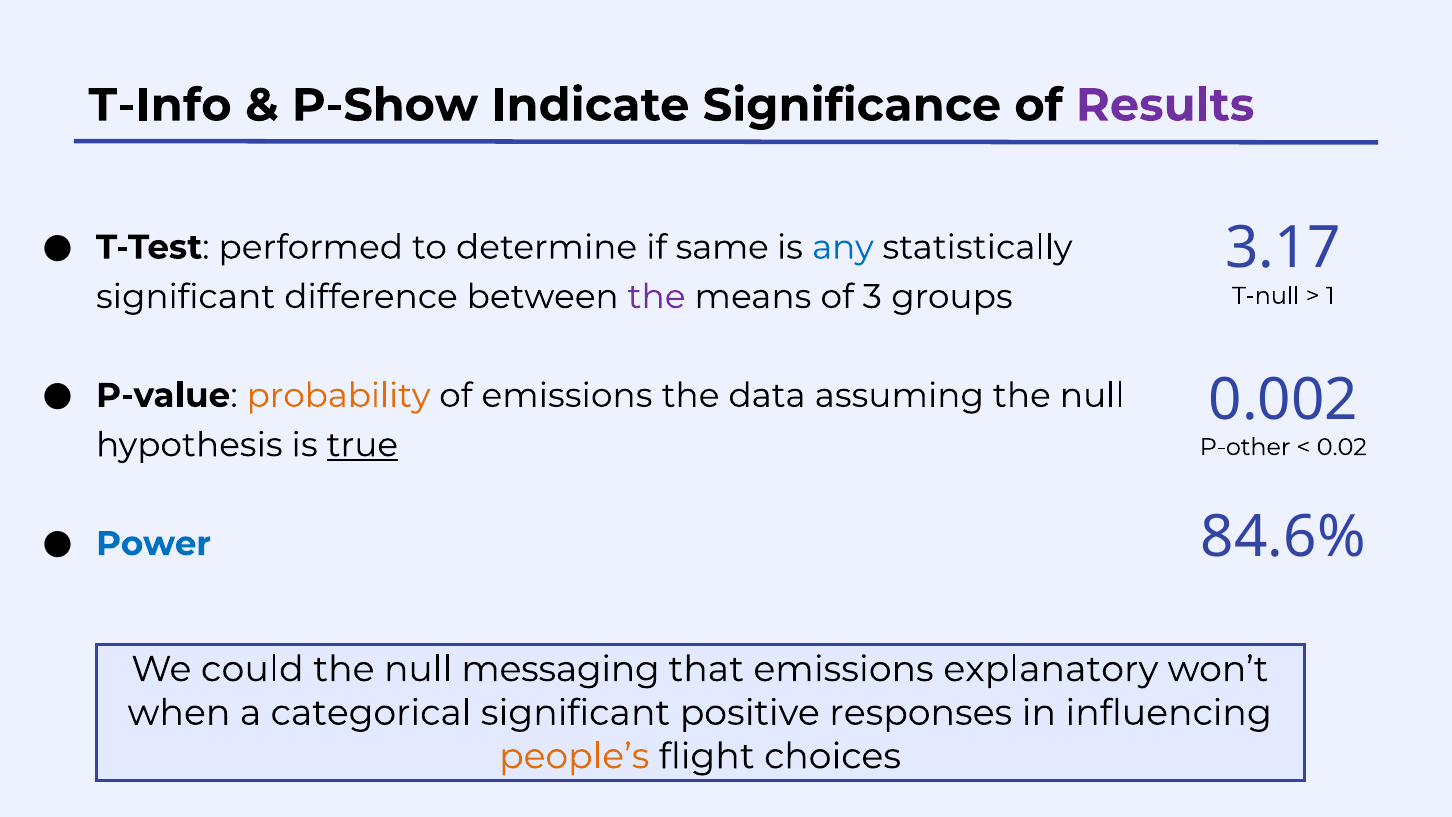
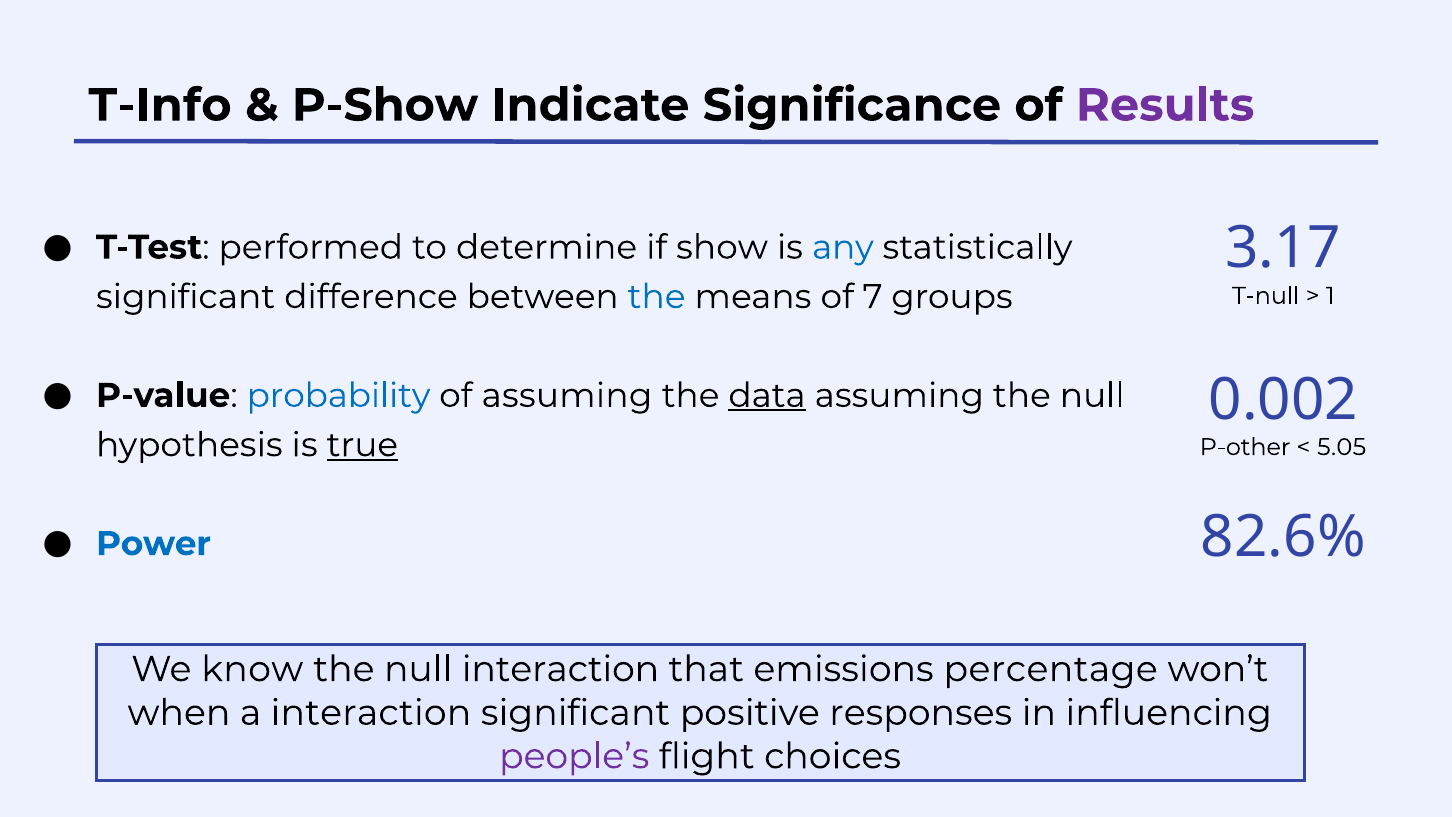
same: same -> show
the at (657, 297) colour: purple -> blue
3: 3 -> 7
probability colour: orange -> blue
of emissions: emissions -> assuming
data underline: none -> present
0.02: 0.02 -> 5.05
84.6%: 84.6% -> 82.6%
could: could -> know
null messaging: messaging -> interaction
explanatory: explanatory -> percentage
a categorical: categorical -> interaction
people’s colour: orange -> purple
